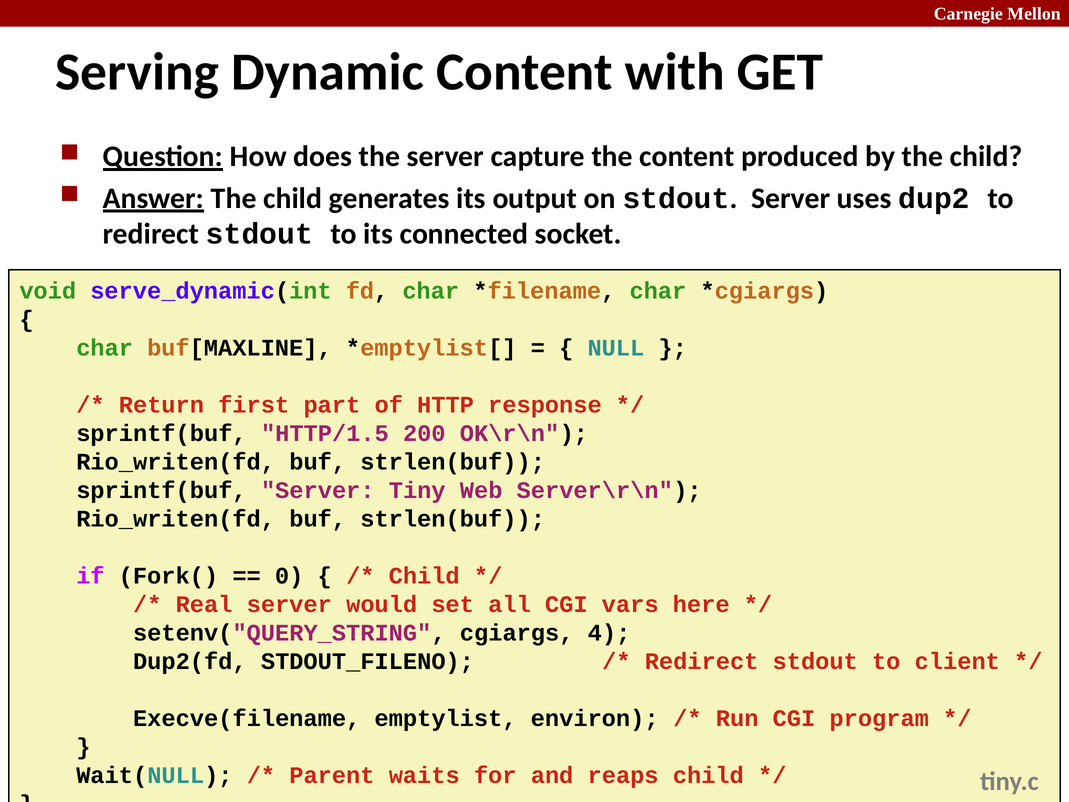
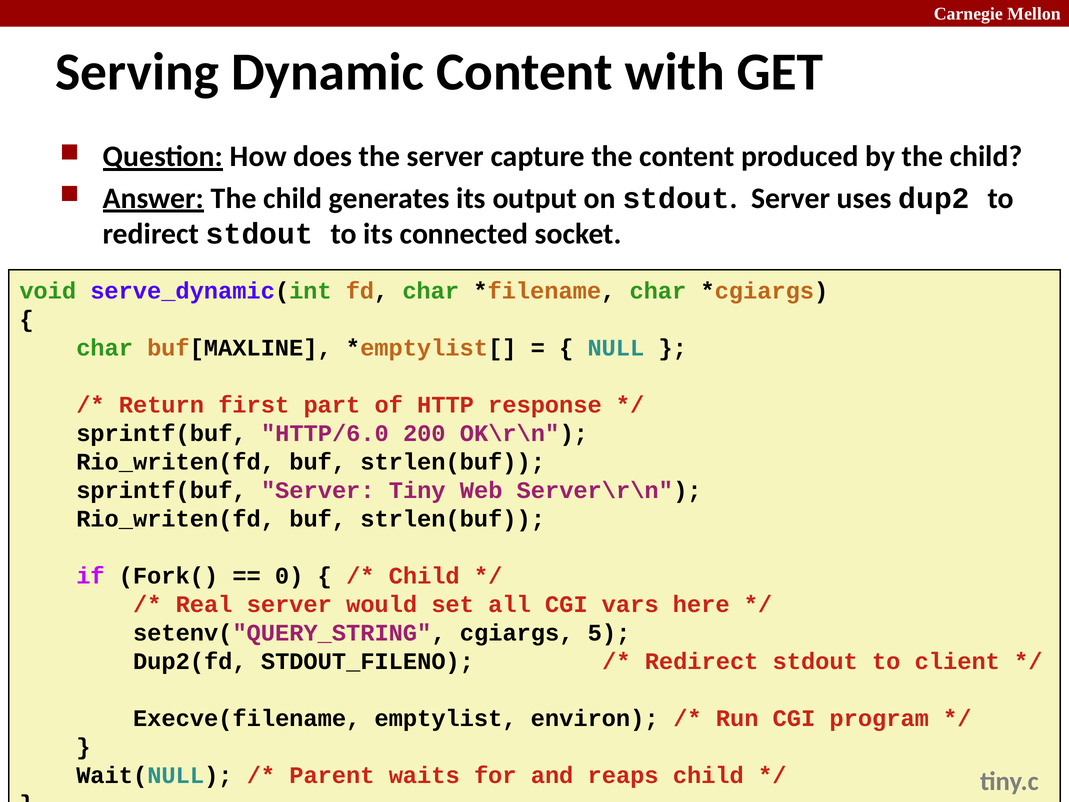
HTTP/1.5: HTTP/1.5 -> HTTP/6.0
4: 4 -> 5
